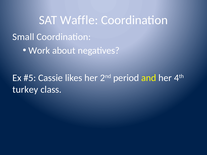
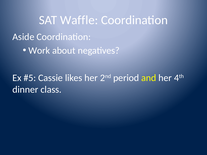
Small: Small -> Aside
turkey: turkey -> dinner
